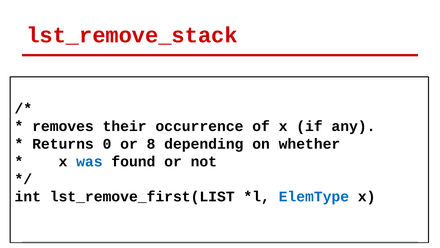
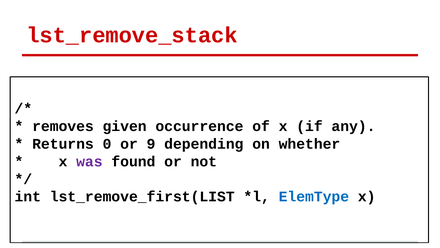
their: their -> given
8: 8 -> 9
was colour: blue -> purple
